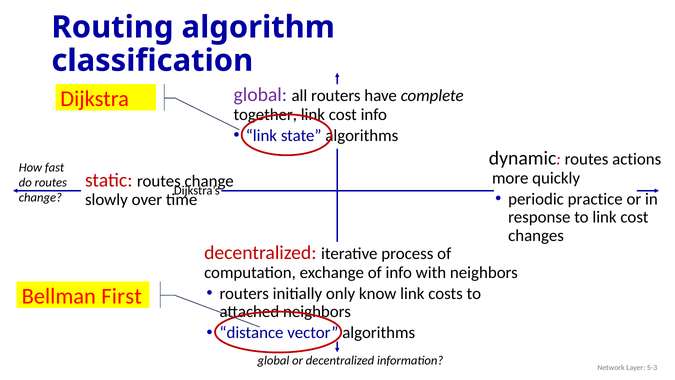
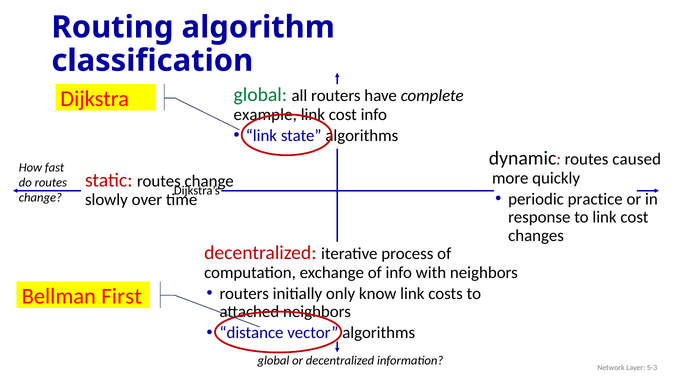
global at (260, 95) colour: purple -> green
together: together -> example
actions: actions -> caused
